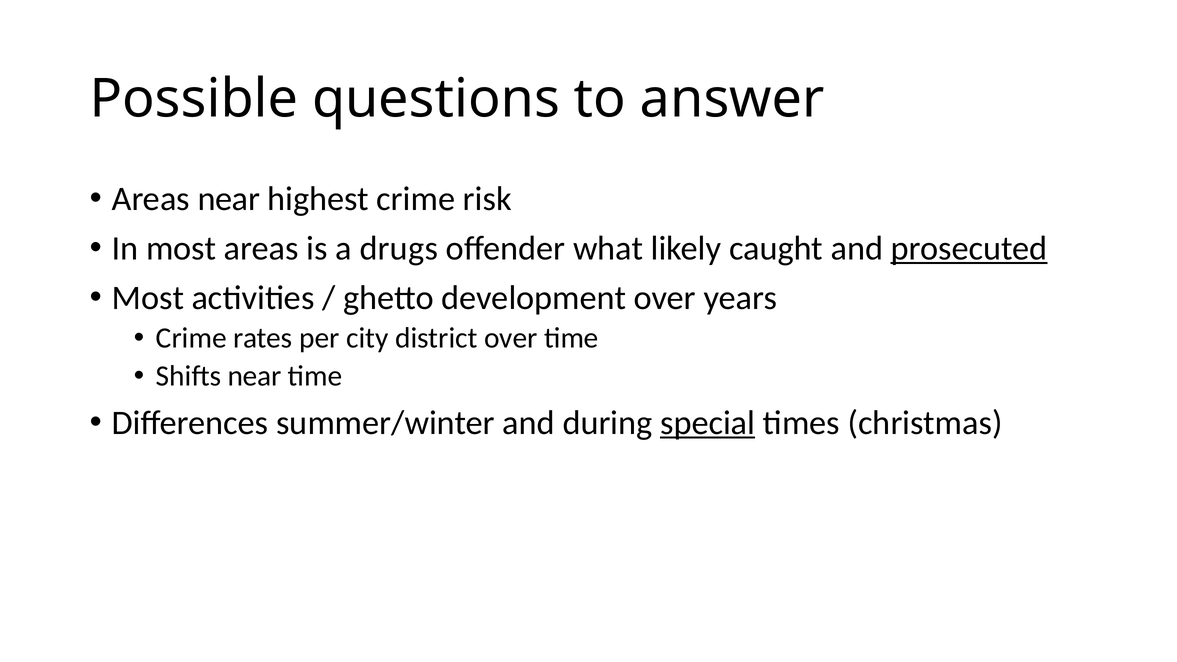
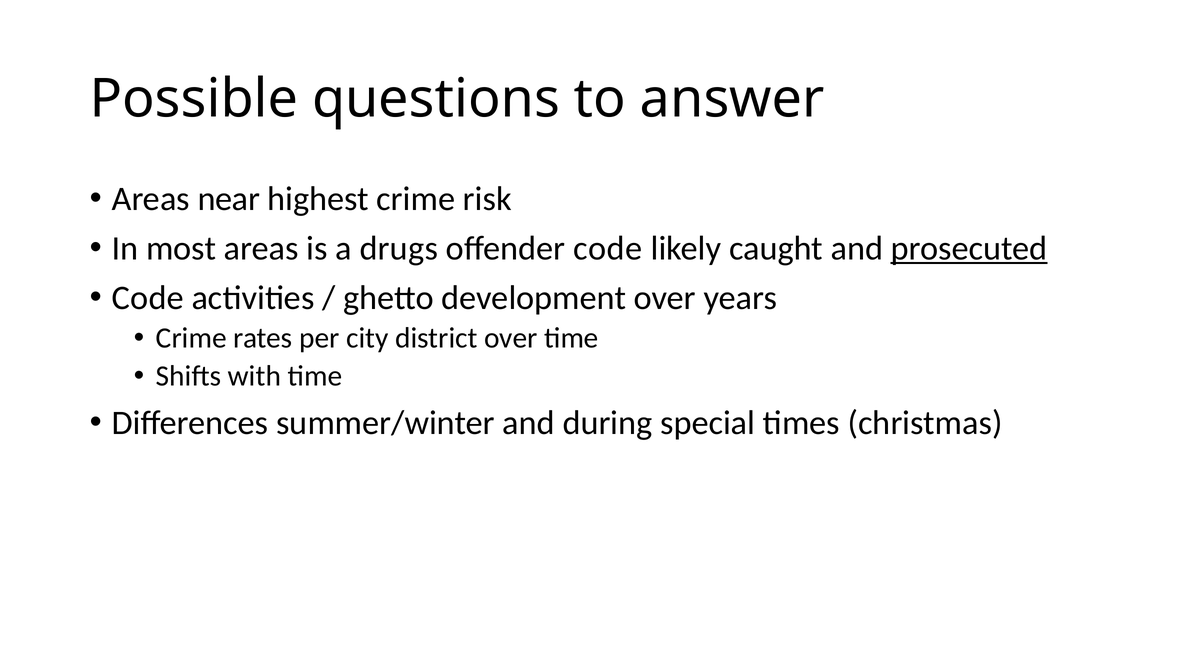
offender what: what -> code
Most at (148, 298): Most -> Code
Shifts near: near -> with
special underline: present -> none
